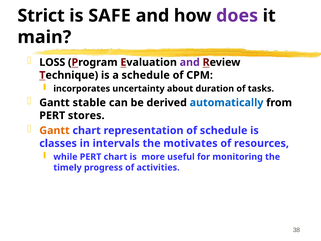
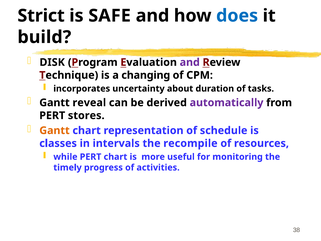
does colour: purple -> blue
main: main -> build
LOSS: LOSS -> DISK
a schedule: schedule -> changing
stable: stable -> reveal
automatically colour: blue -> purple
motivates: motivates -> recompile
